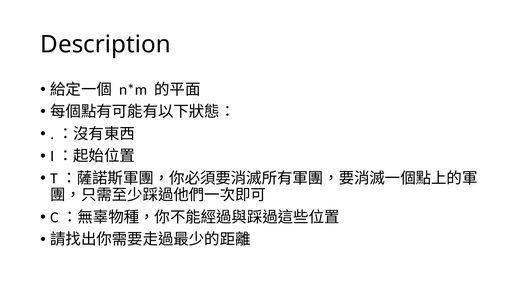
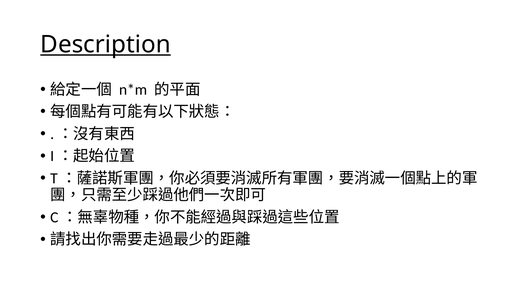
Description underline: none -> present
